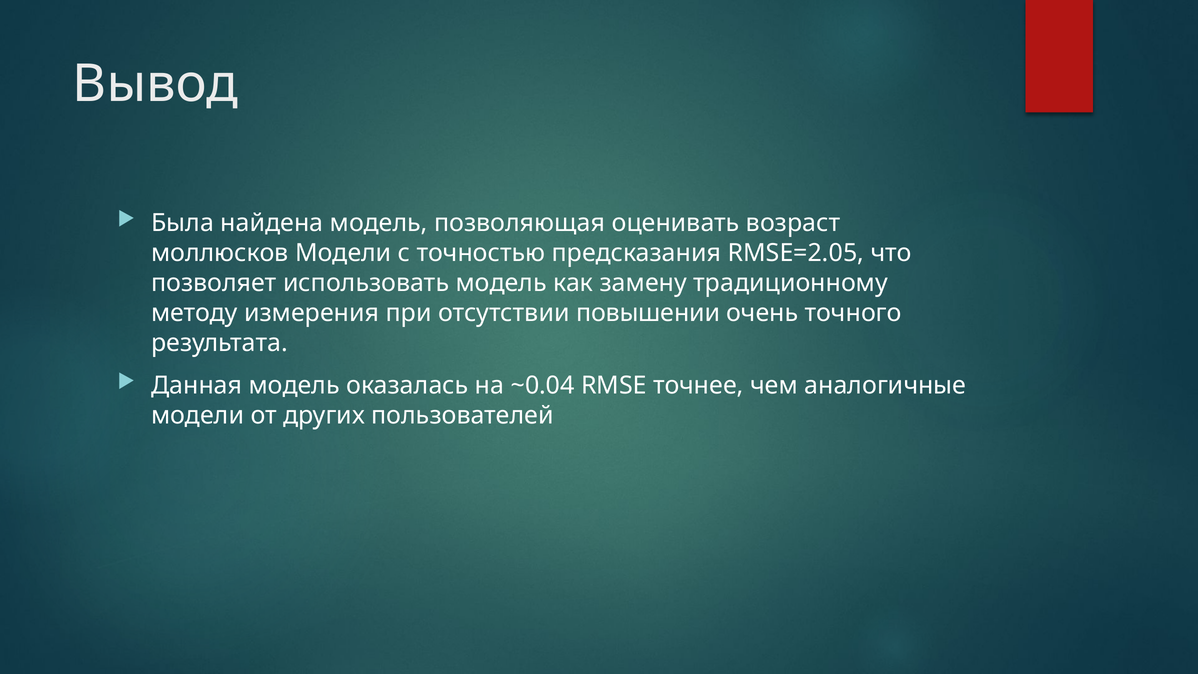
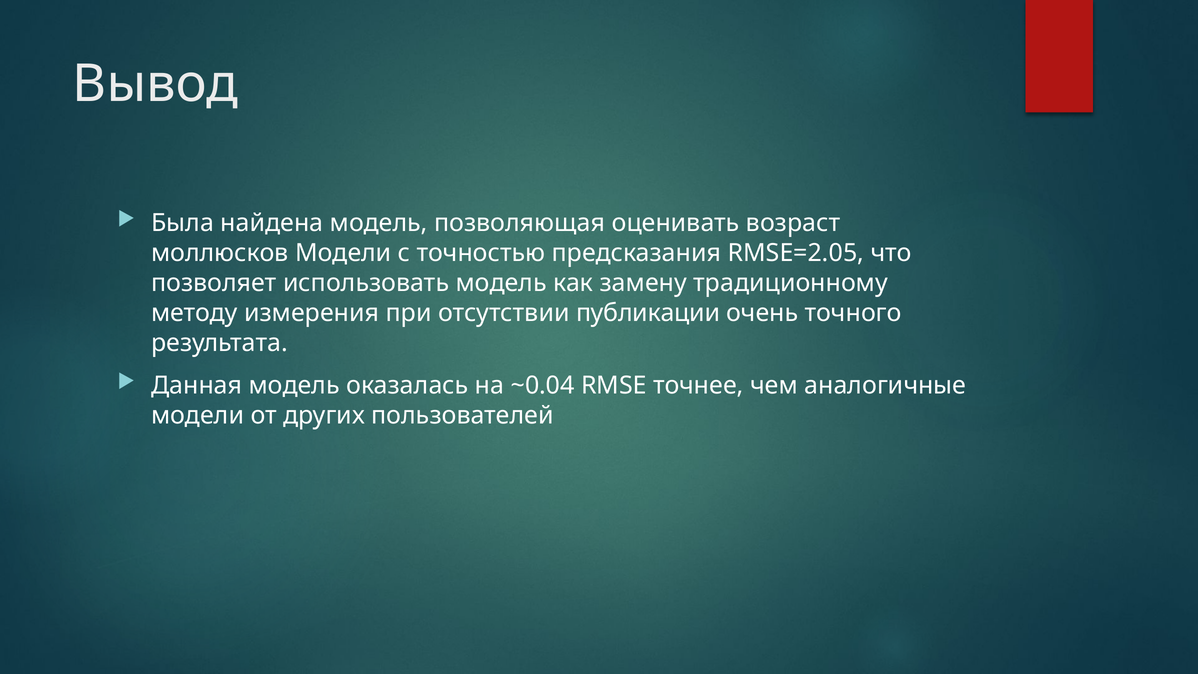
повышении: повышении -> публикации
